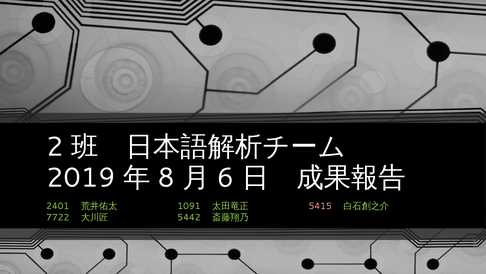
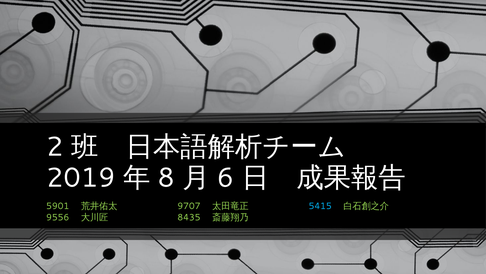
2401: 2401 -> 5901
1091: 1091 -> 9707
5415 colour: pink -> light blue
7722: 7722 -> 9556
5442: 5442 -> 8435
